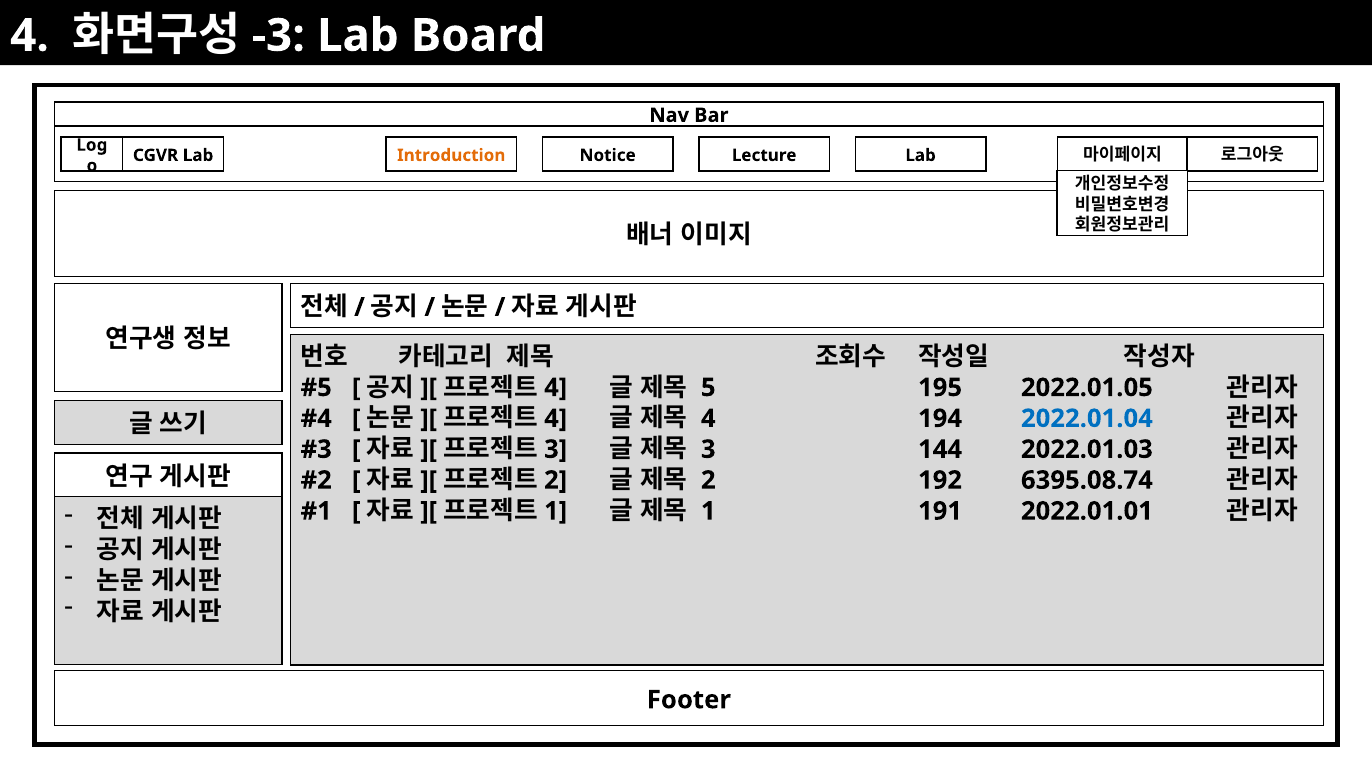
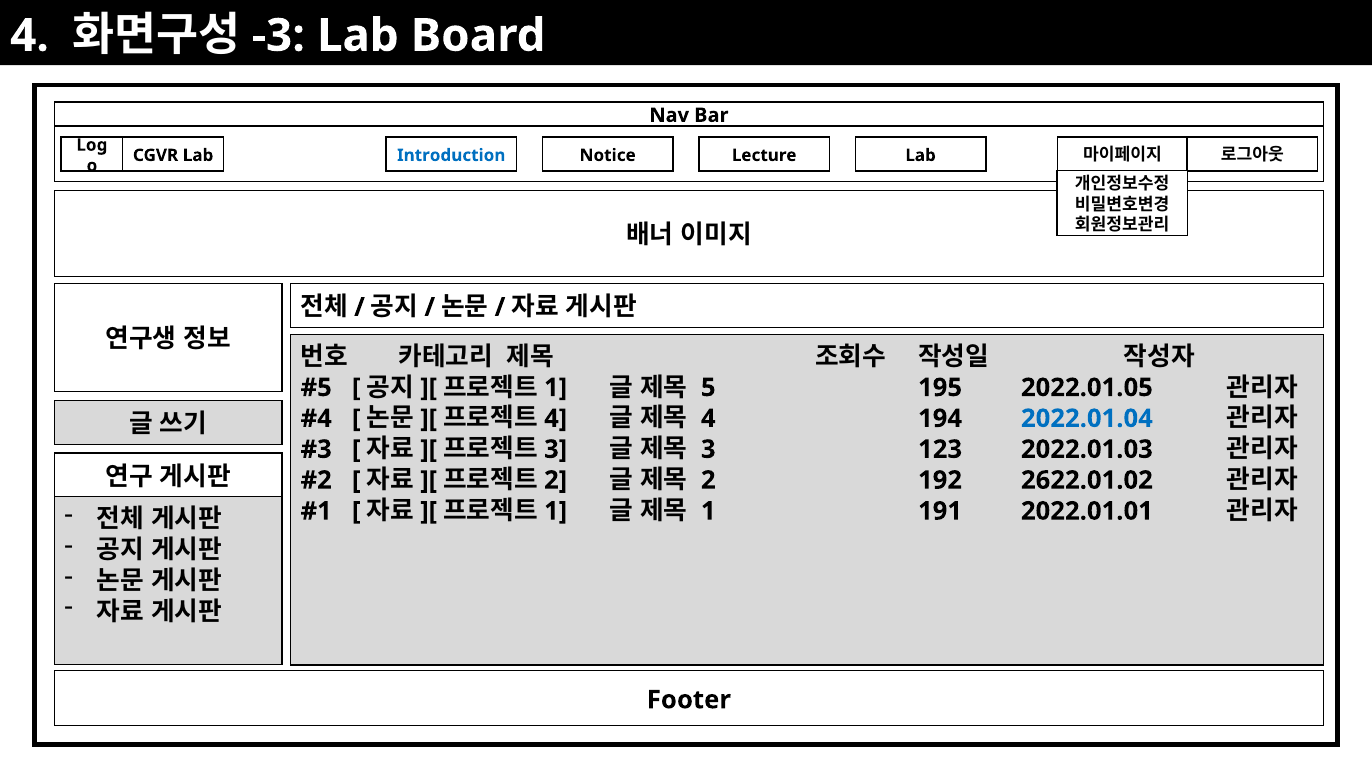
Introduction colour: orange -> blue
4 at (556, 387): 4 -> 1
144: 144 -> 123
6395.08.74: 6395.08.74 -> 2622.01.02
